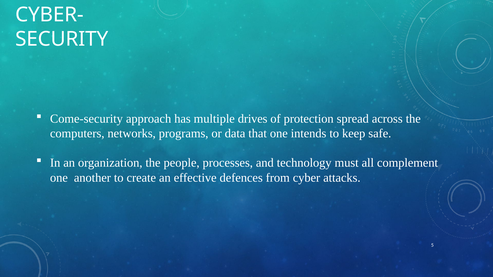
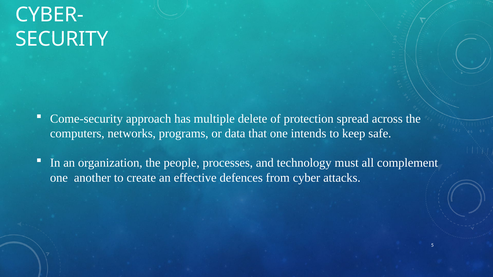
drives: drives -> delete
